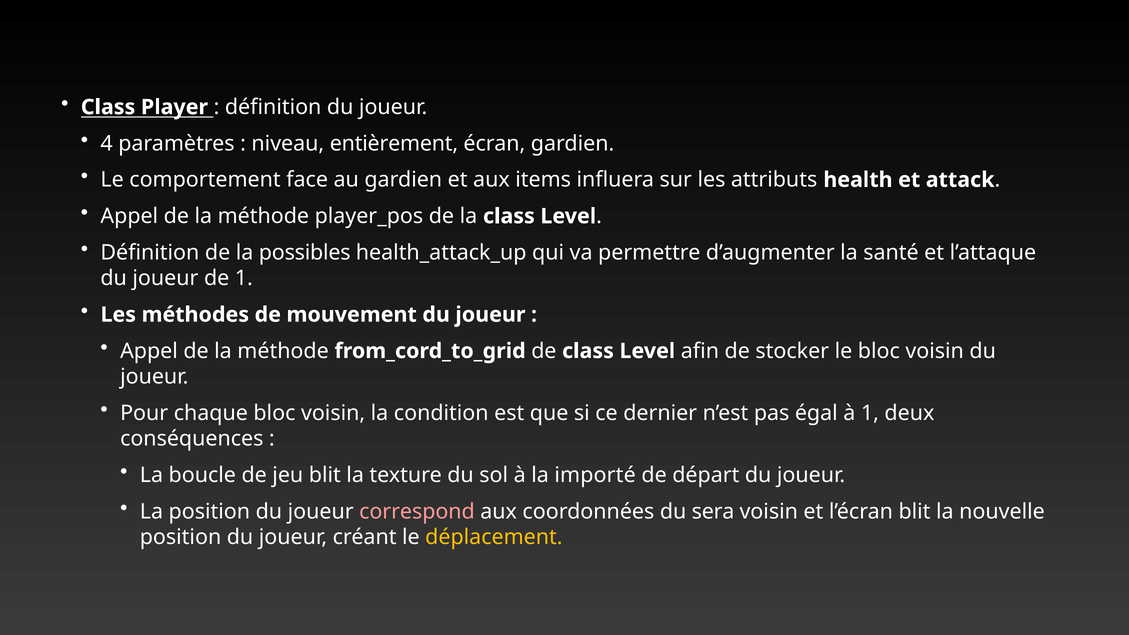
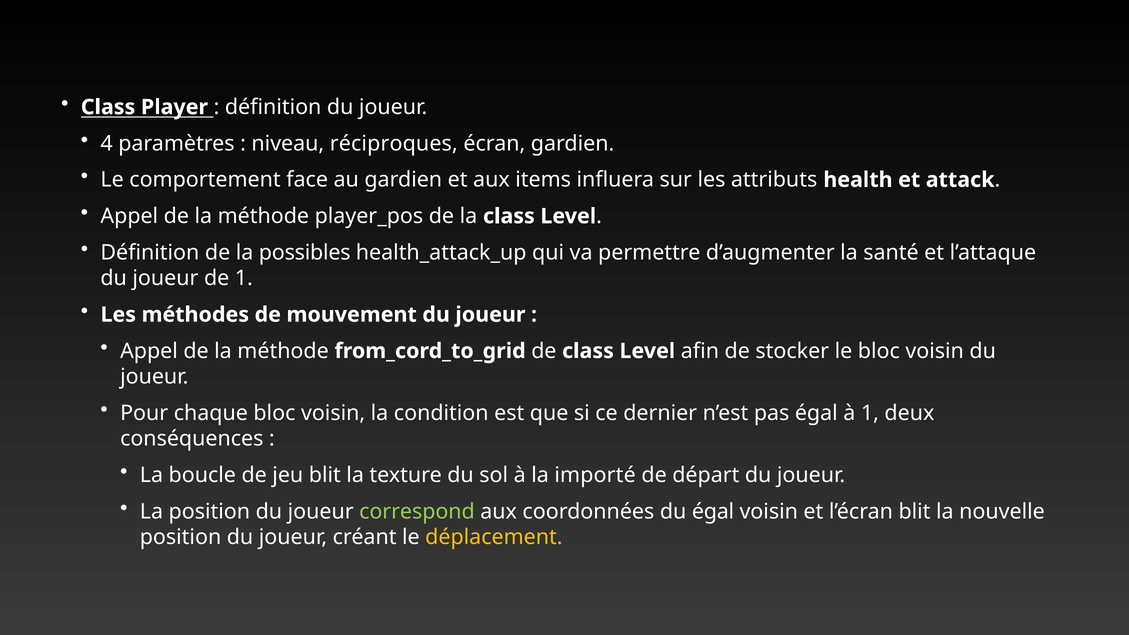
entièrement: entièrement -> réciproques
correspond colour: pink -> light green
du sera: sera -> égal
